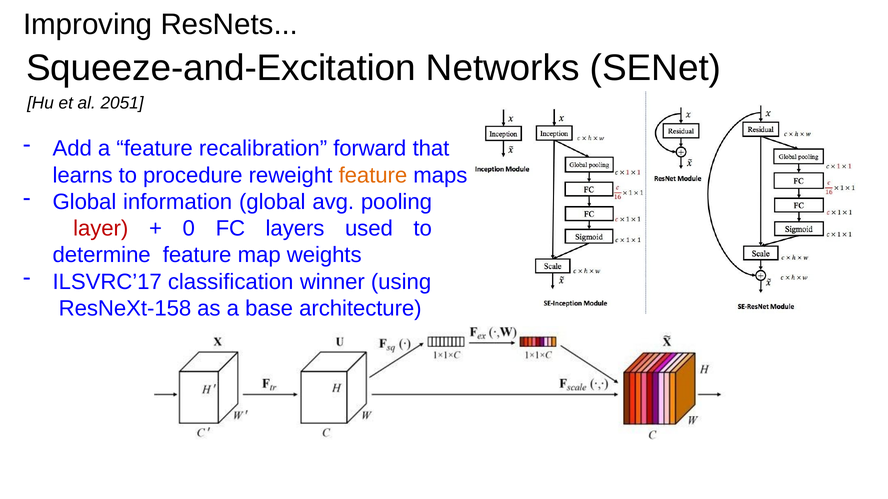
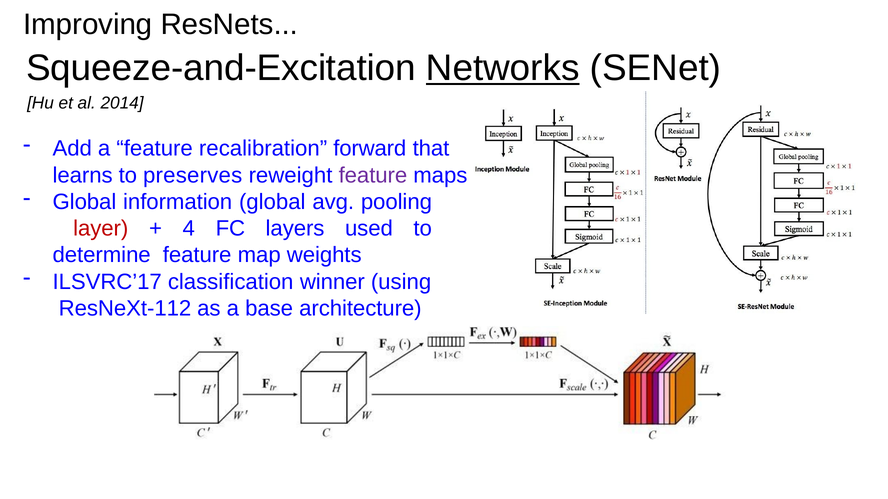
Networks underline: none -> present
2051: 2051 -> 2014
procedure: procedure -> preserves
feature at (373, 175) colour: orange -> purple
0: 0 -> 4
ResNeXt-158: ResNeXt-158 -> ResNeXt-112
